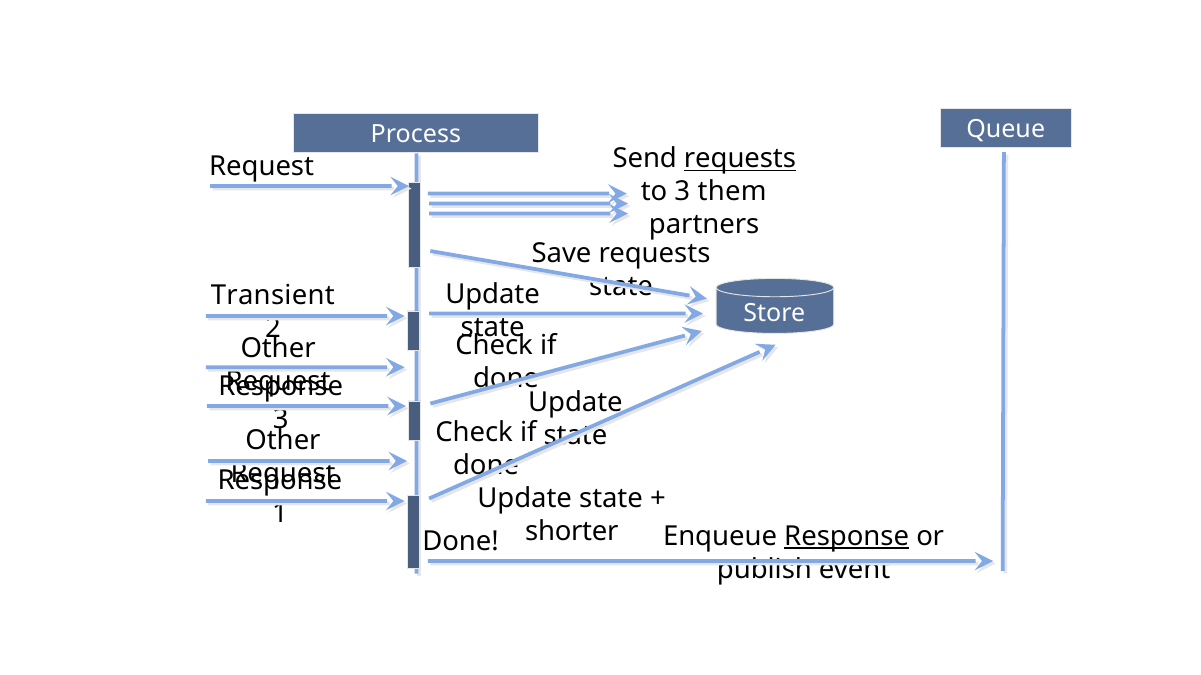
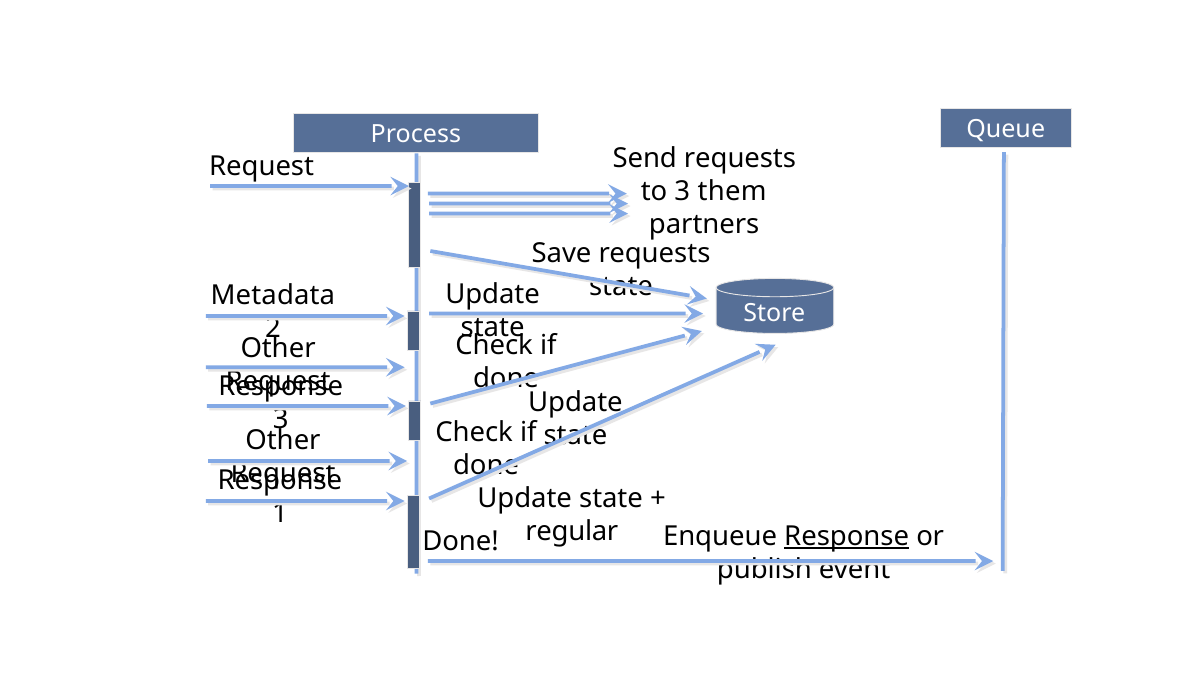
requests at (740, 159) underline: present -> none
Transient: Transient -> Metadata
shorter: shorter -> regular
